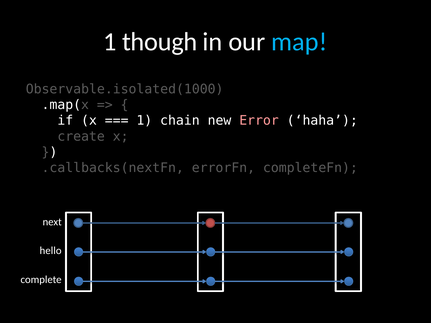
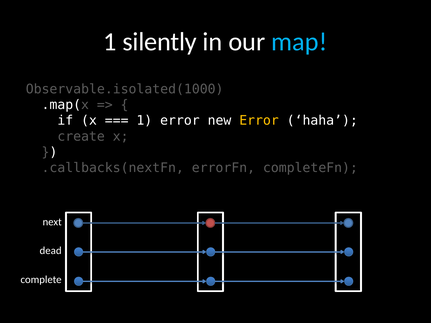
though: though -> silently
1 chain: chain -> error
Error at (259, 121) colour: pink -> yellow
hello: hello -> dead
